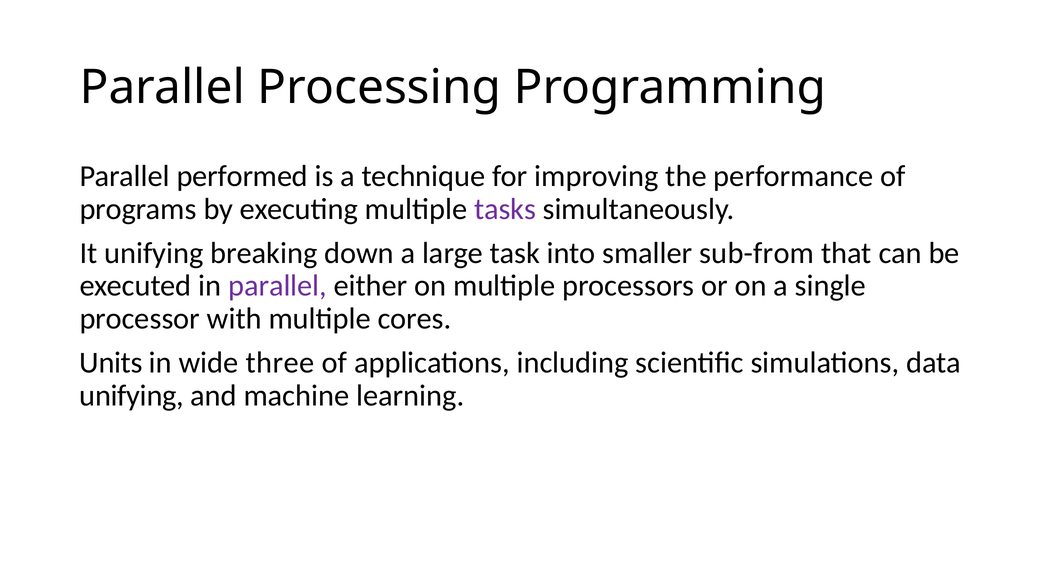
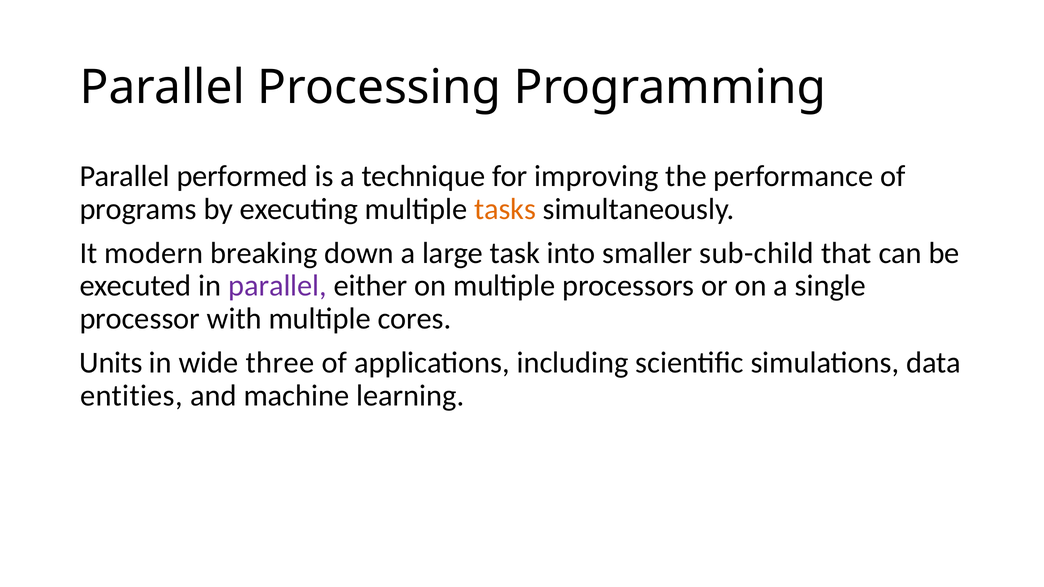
tasks colour: purple -> orange
It unifying: unifying -> modern
sub-from: sub-from -> sub-child
unifying at (132, 396): unifying -> entities
